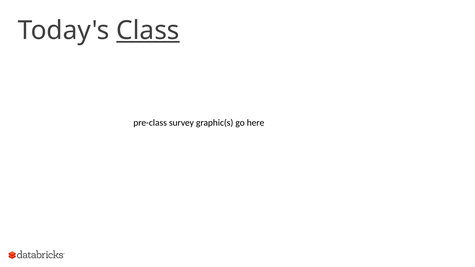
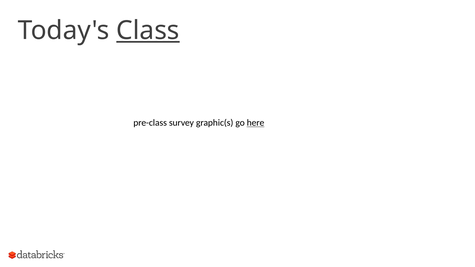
here underline: none -> present
